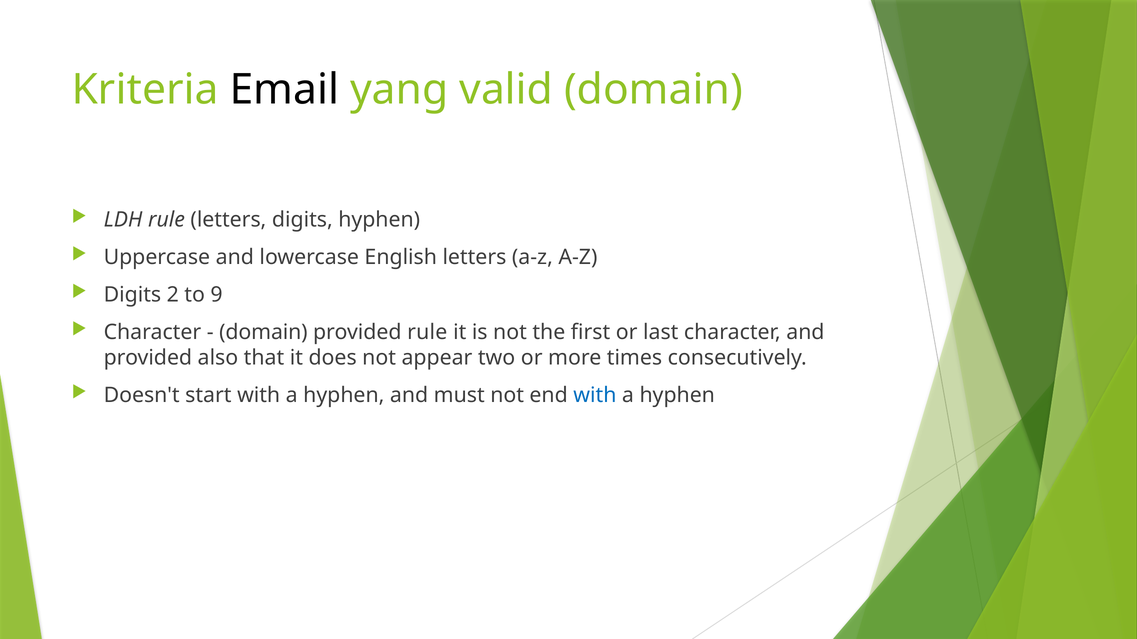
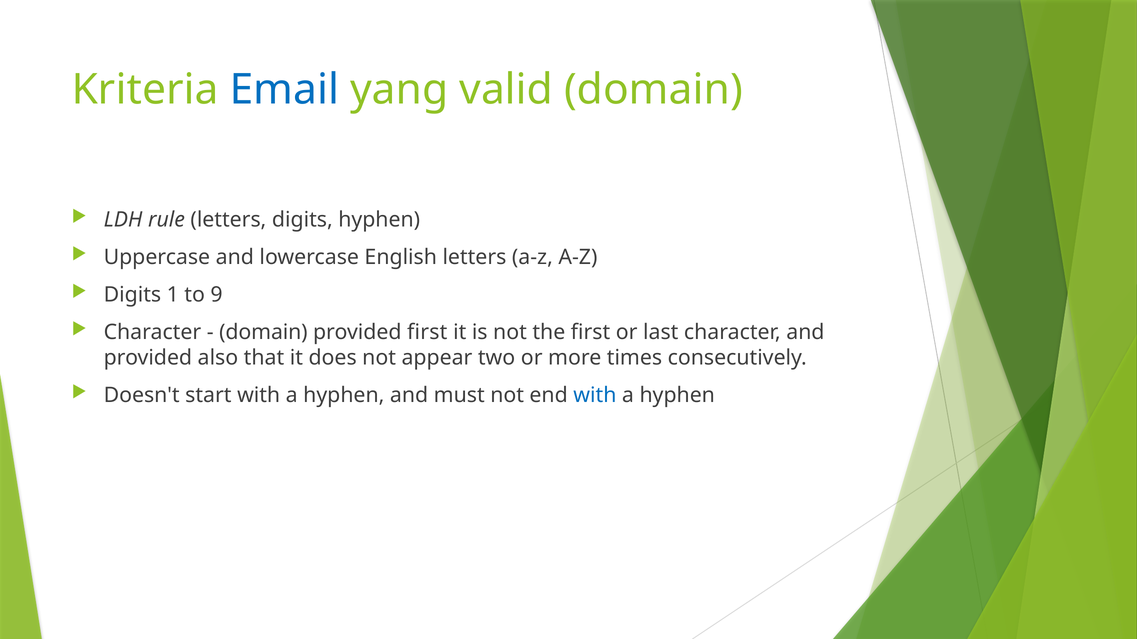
Email colour: black -> blue
2: 2 -> 1
provided rule: rule -> first
